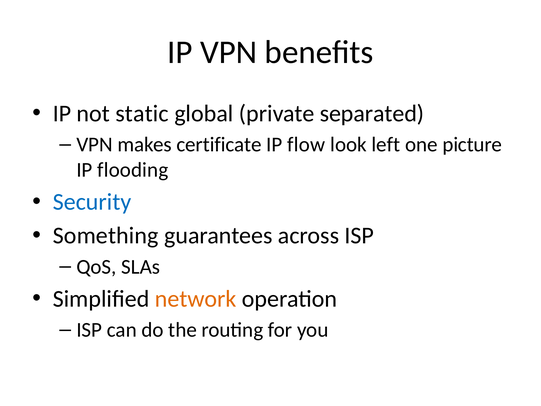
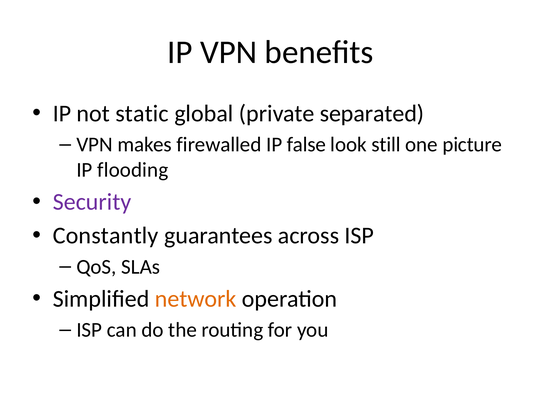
certificate: certificate -> firewalled
flow: flow -> false
left: left -> still
Security colour: blue -> purple
Something: Something -> Constantly
